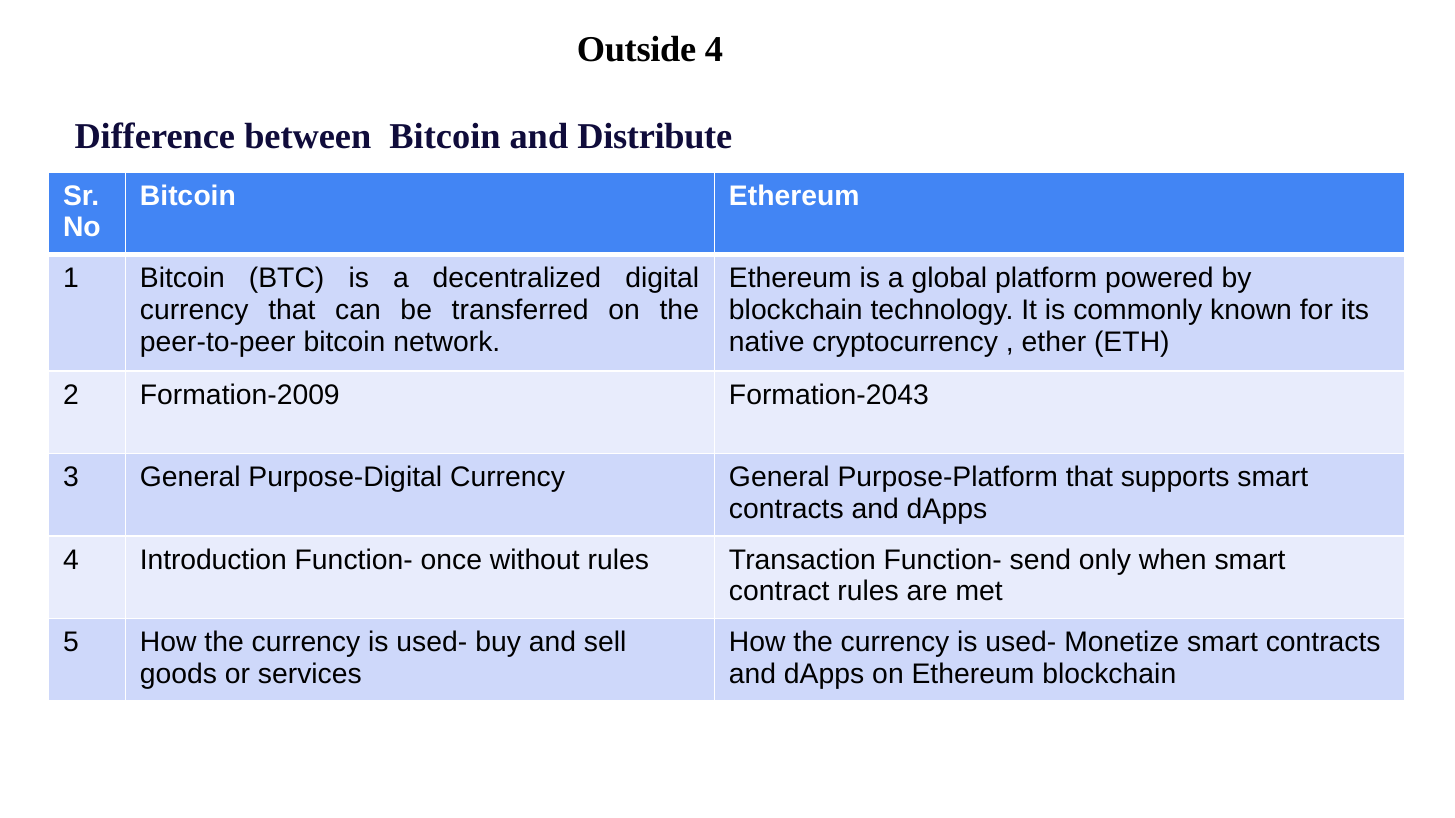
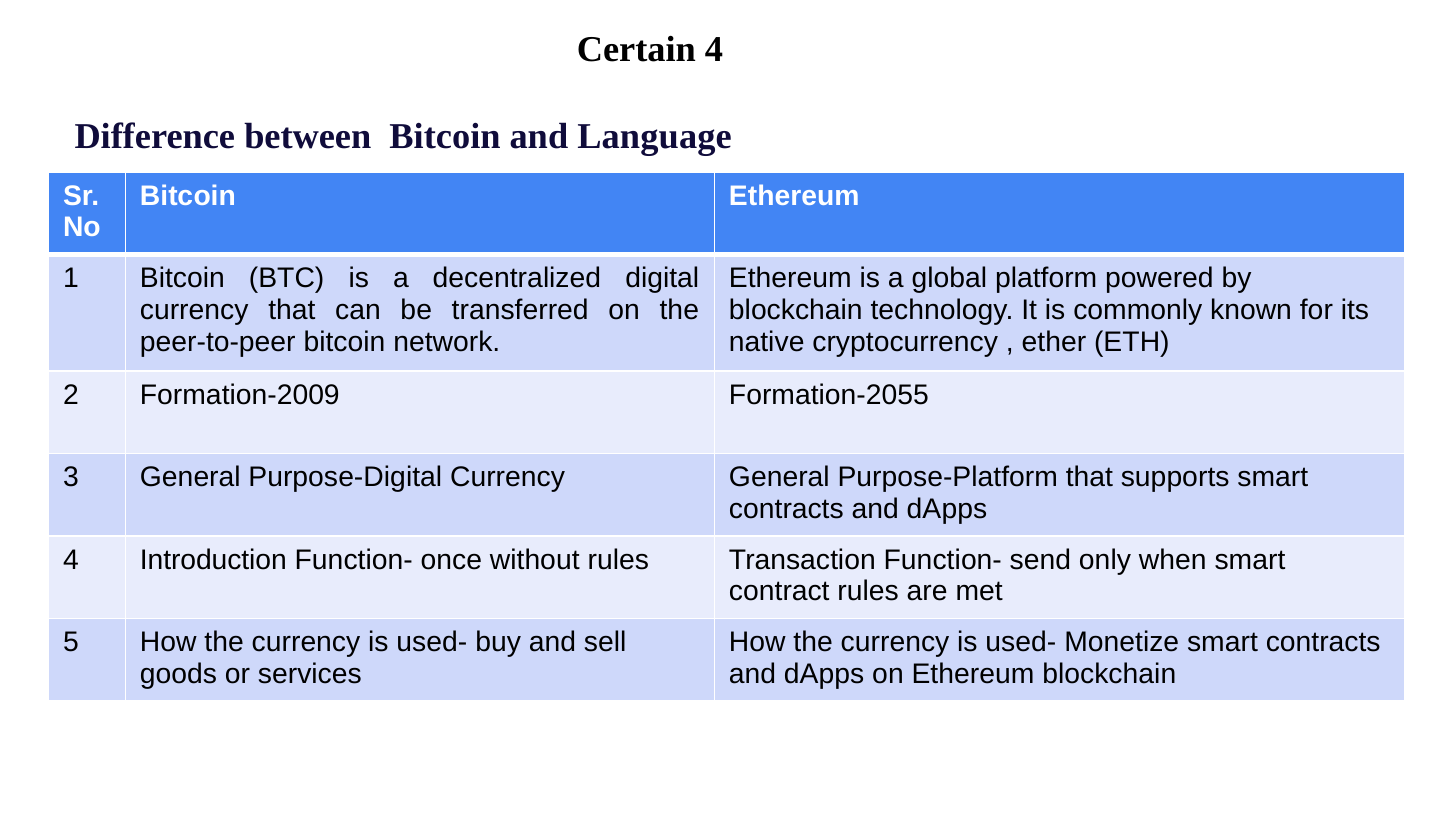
Outside: Outside -> Certain
Distribute: Distribute -> Language
Formation-2043: Formation-2043 -> Formation-2055
